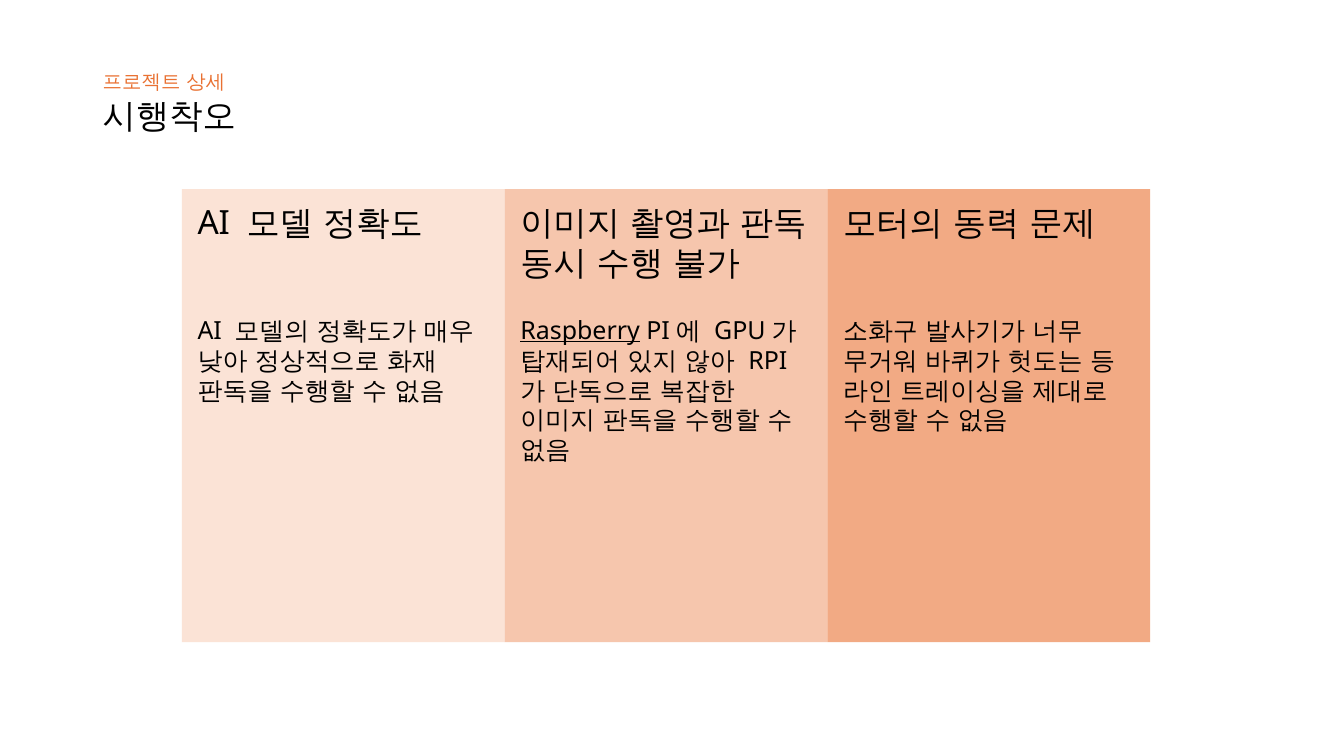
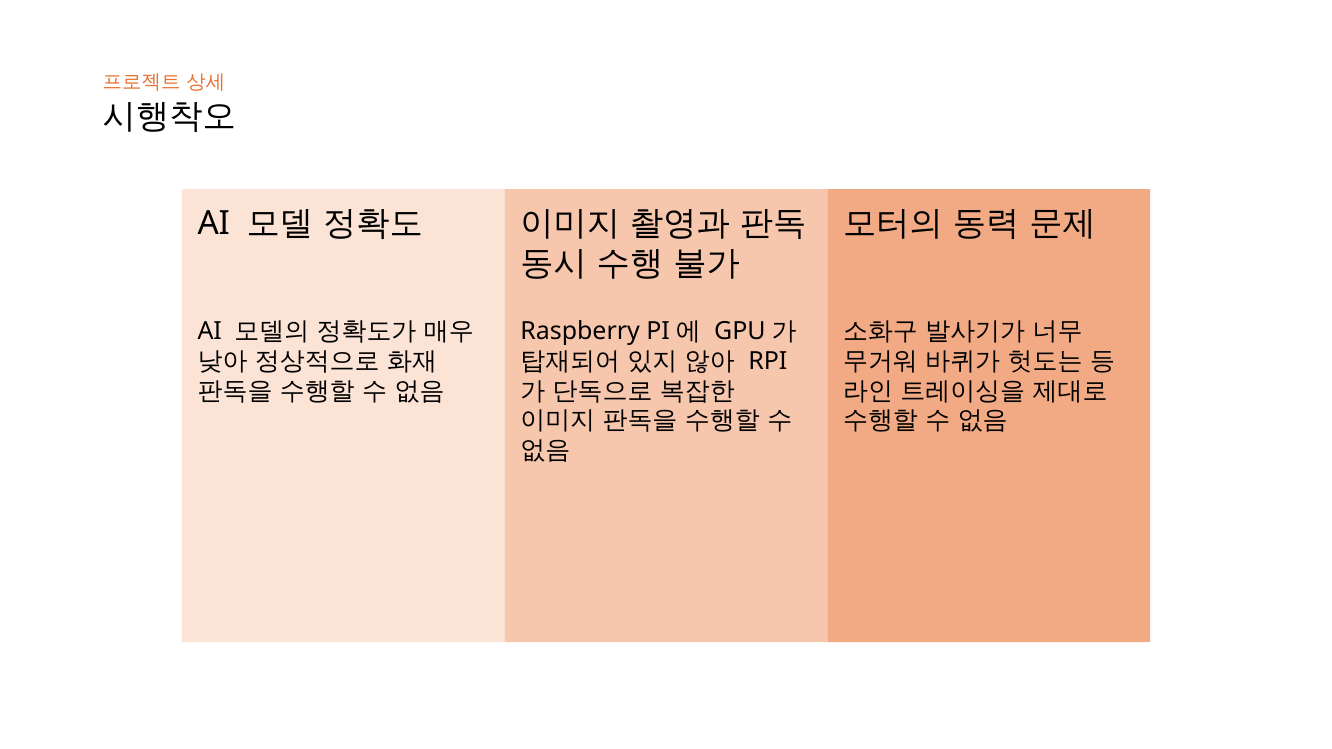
Raspberry underline: present -> none
